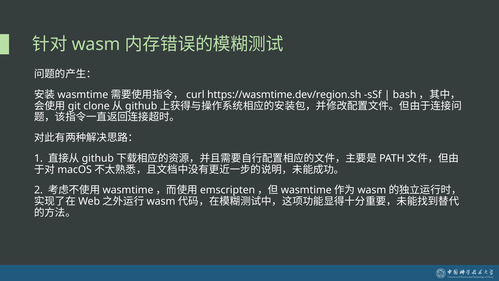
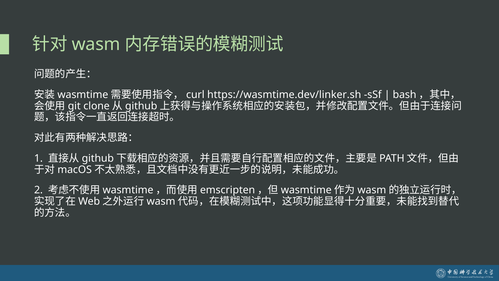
https://wasmtime.dev/region.sh: https://wasmtime.dev/region.sh -> https://wasmtime.dev/linker.sh
